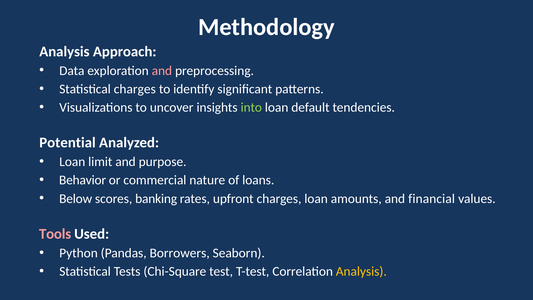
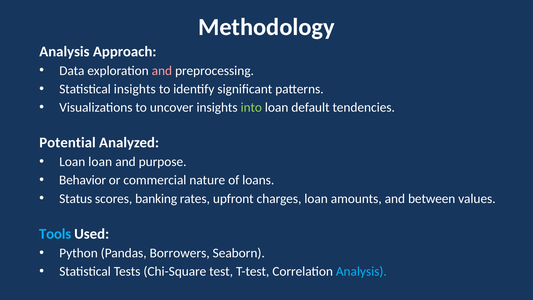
Statistical charges: charges -> insights
Loan limit: limit -> loan
Below: Below -> Status
financial: financial -> between
Tools colour: pink -> light blue
Analysis at (361, 271) colour: yellow -> light blue
